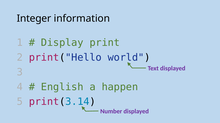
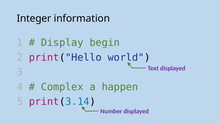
print: print -> begin
English: English -> Complex
